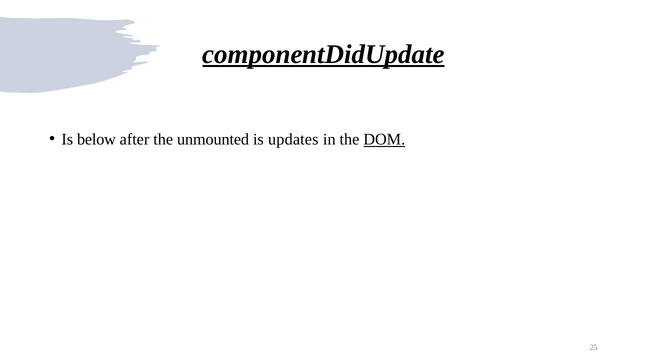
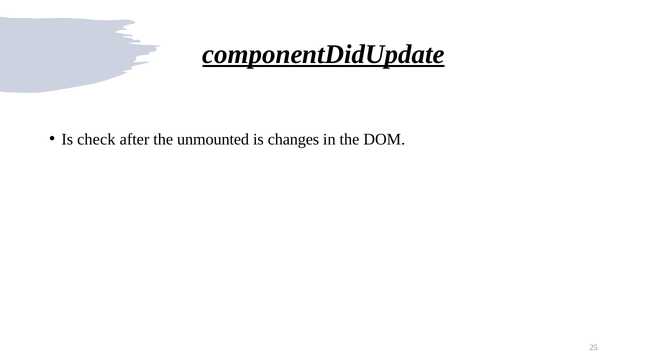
below: below -> check
updates: updates -> changes
DOM underline: present -> none
